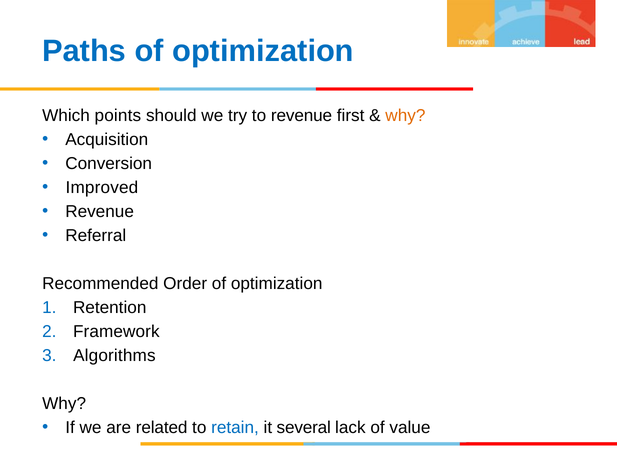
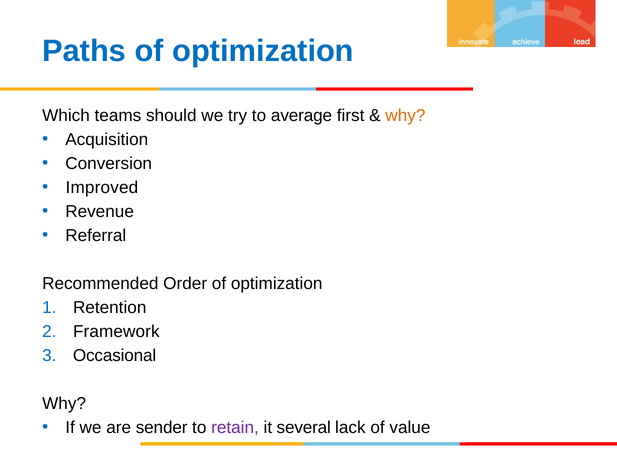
points: points -> teams
to revenue: revenue -> average
Algorithms: Algorithms -> Occasional
related: related -> sender
retain colour: blue -> purple
